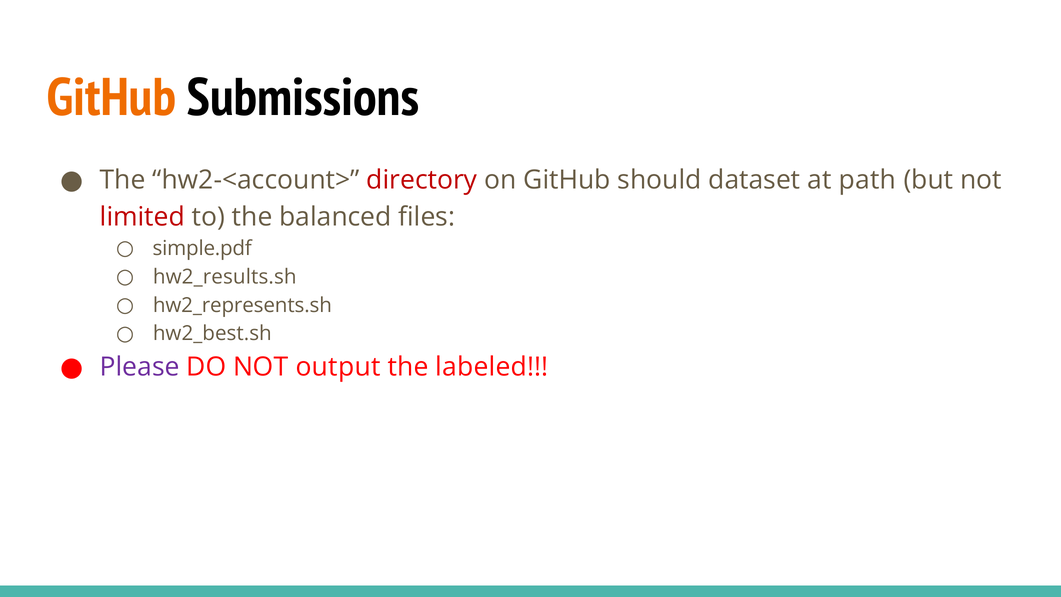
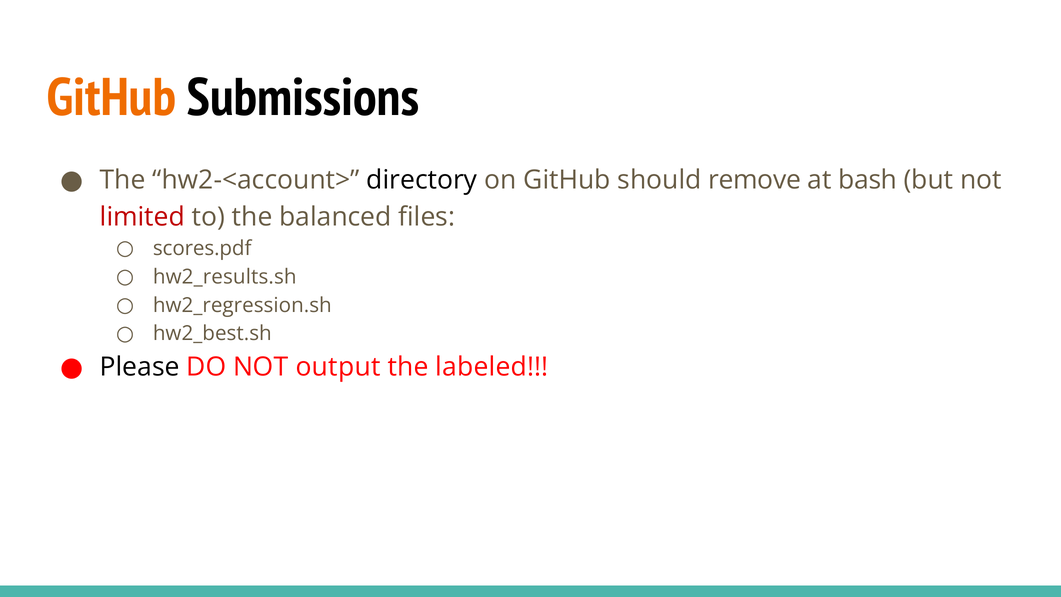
directory colour: red -> black
dataset: dataset -> remove
path: path -> bash
simple.pdf: simple.pdf -> scores.pdf
hw2_represents.sh: hw2_represents.sh -> hw2_regression.sh
Please colour: purple -> black
